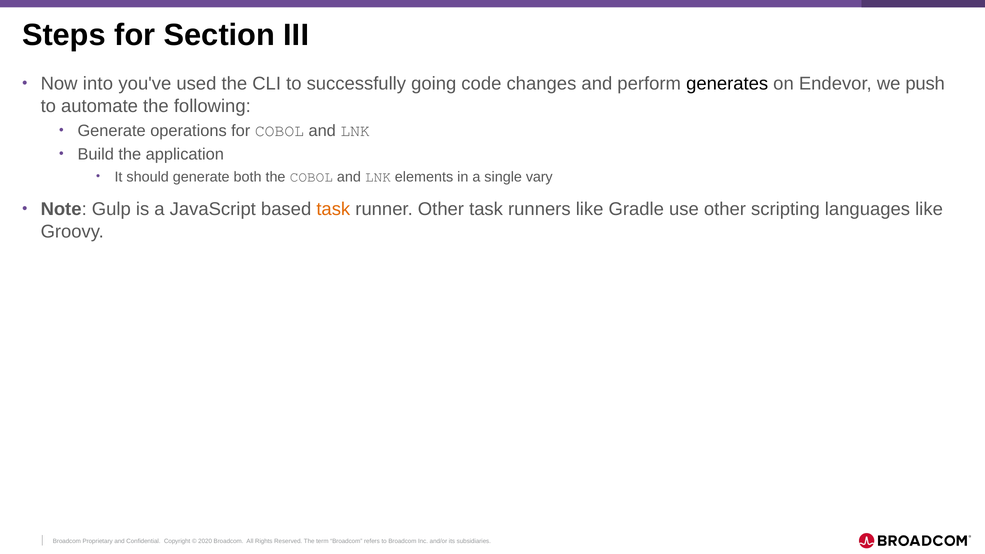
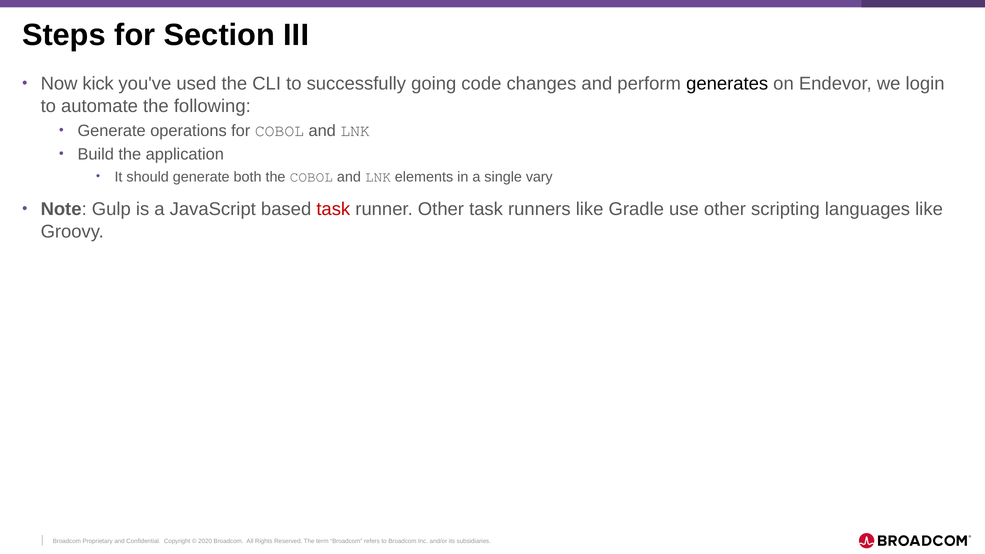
into: into -> kick
push: push -> login
task at (333, 209) colour: orange -> red
